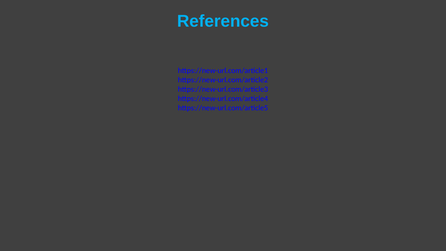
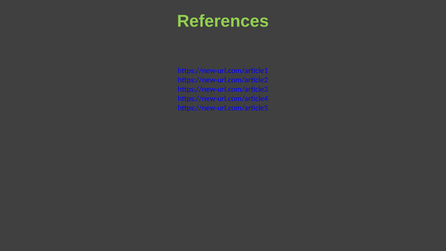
References colour: light blue -> light green
